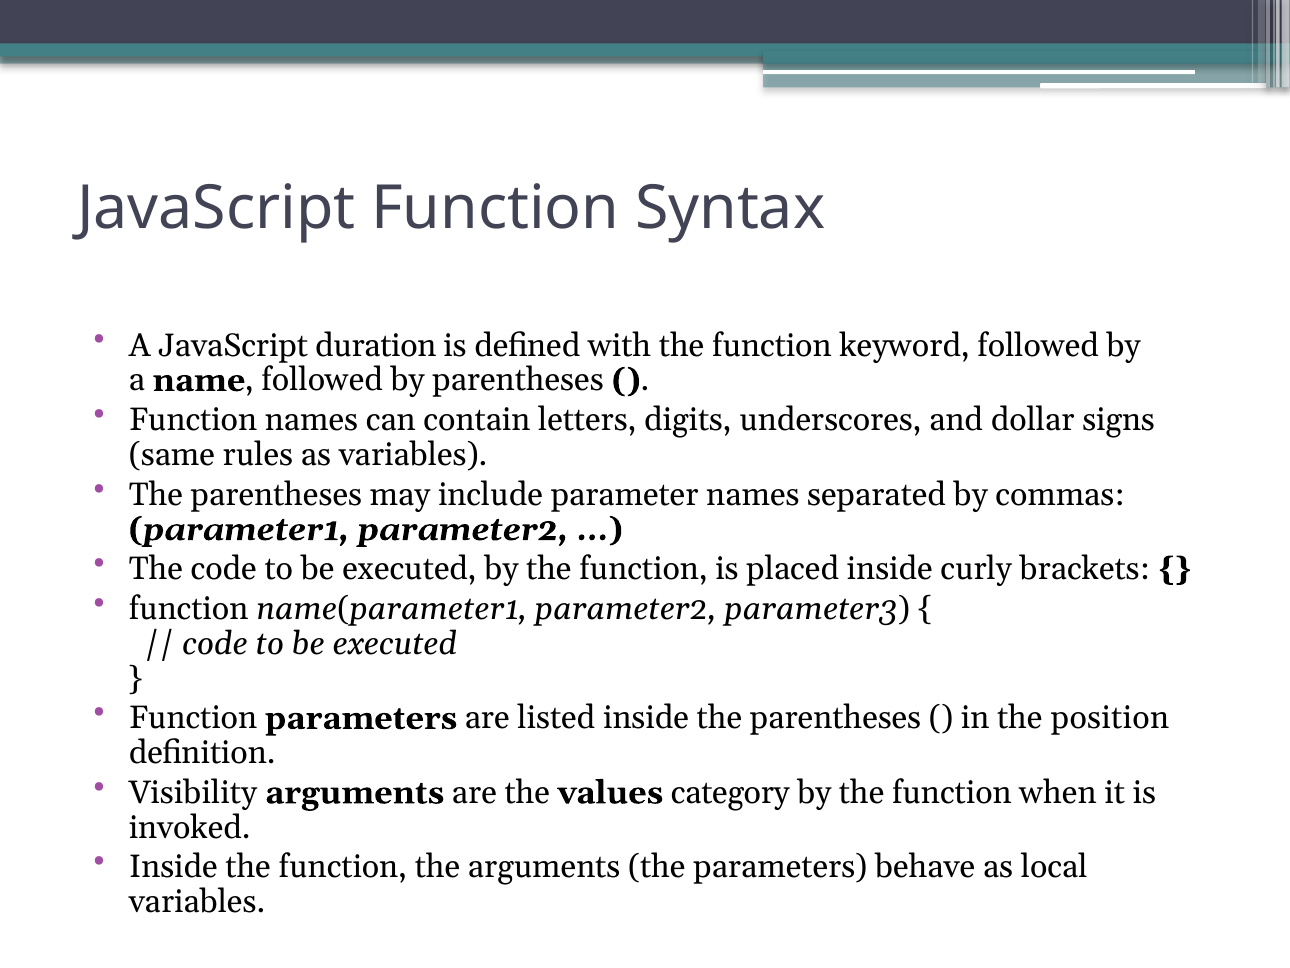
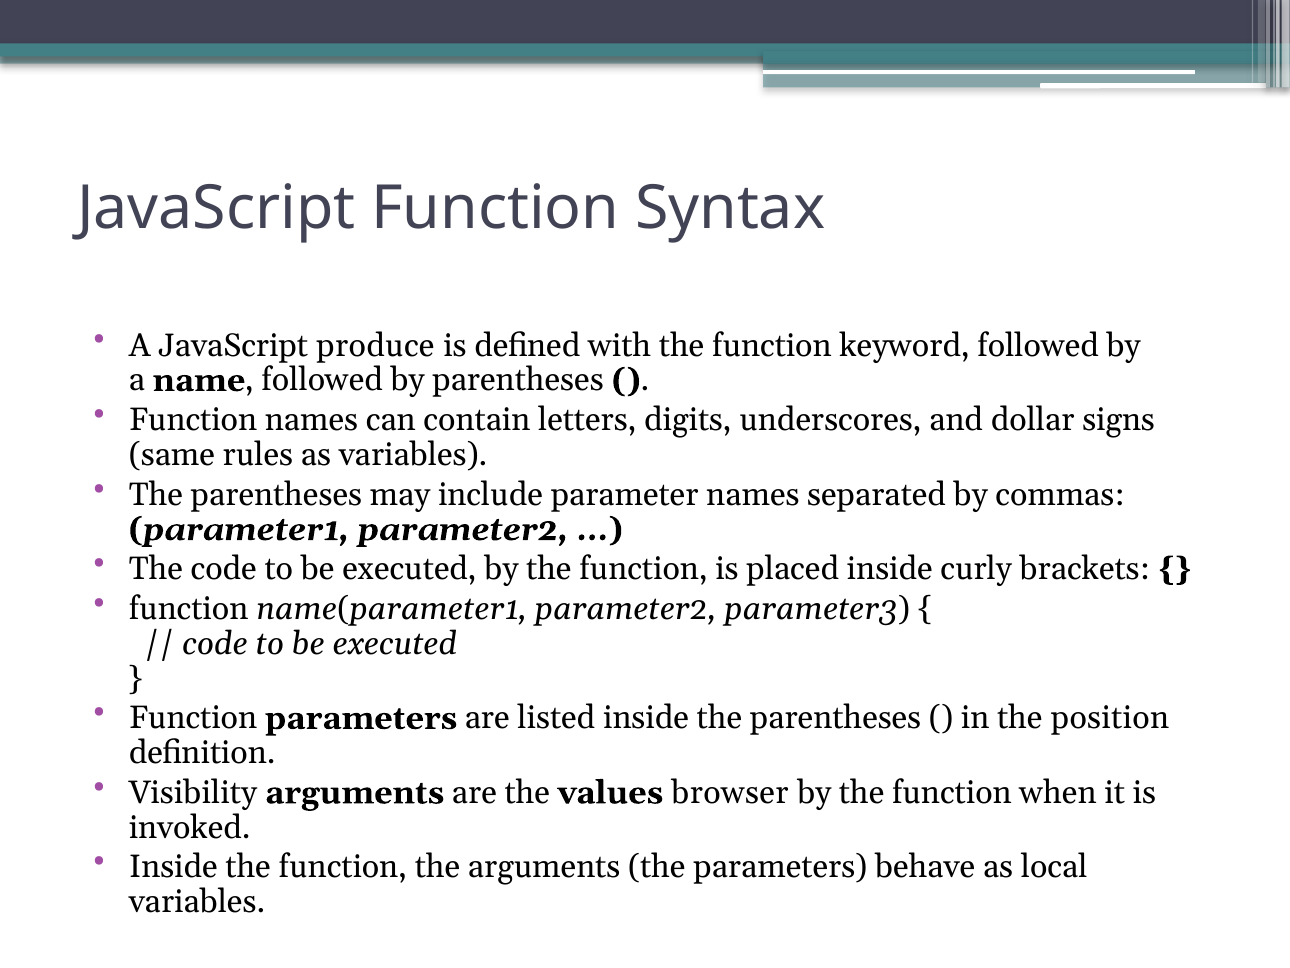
duration: duration -> produce
category: category -> browser
